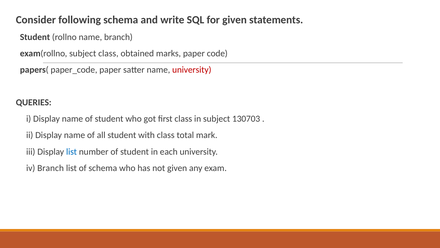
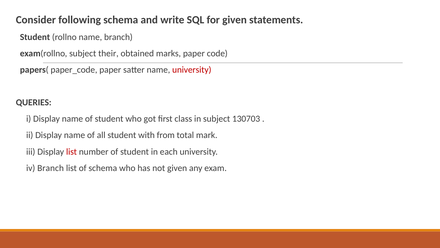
subject class: class -> their
with class: class -> from
list at (71, 151) colour: blue -> red
